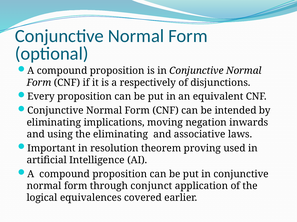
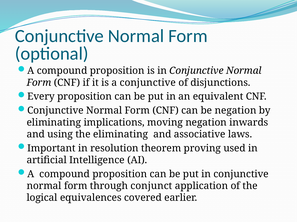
a respectively: respectively -> conjunctive
be intended: intended -> negation
